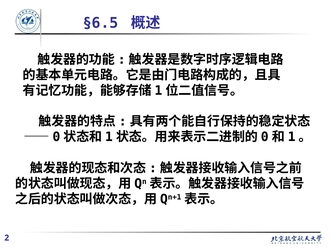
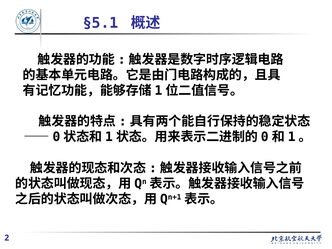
§6.5: §6.5 -> §5.1
